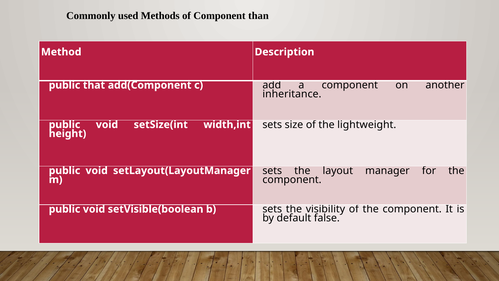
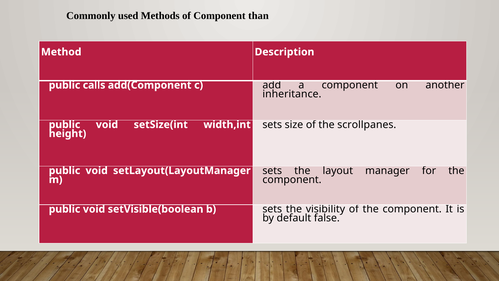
that: that -> calls
lightweight: lightweight -> scrollpanes
